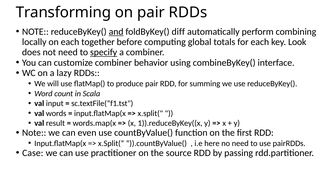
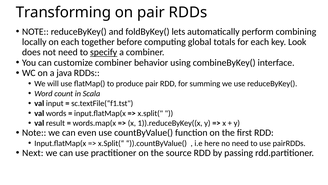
and underline: present -> none
diff: diff -> lets
lazy: lazy -> java
Case: Case -> Next
